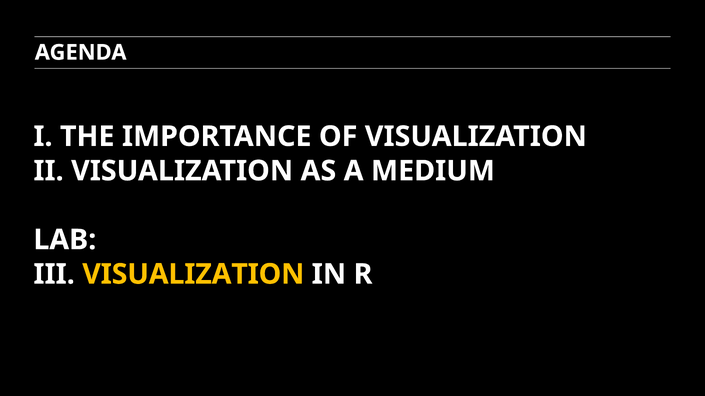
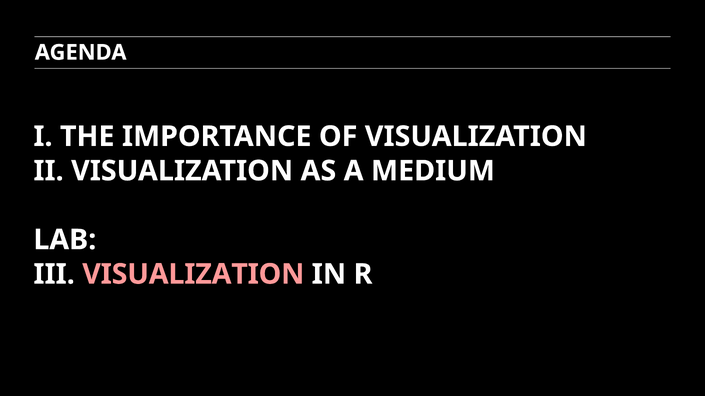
VISUALIZATION at (193, 274) colour: yellow -> pink
